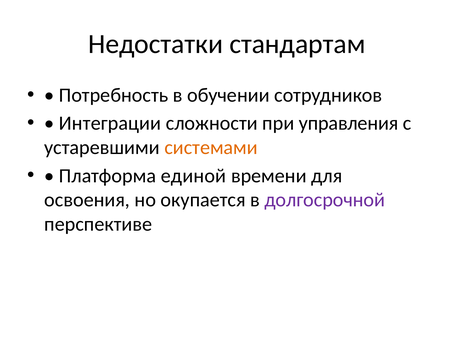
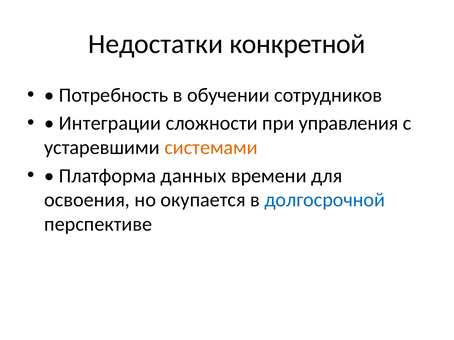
стандартам: стандартам -> конкретной
единой: единой -> данных
долгосрочной colour: purple -> blue
